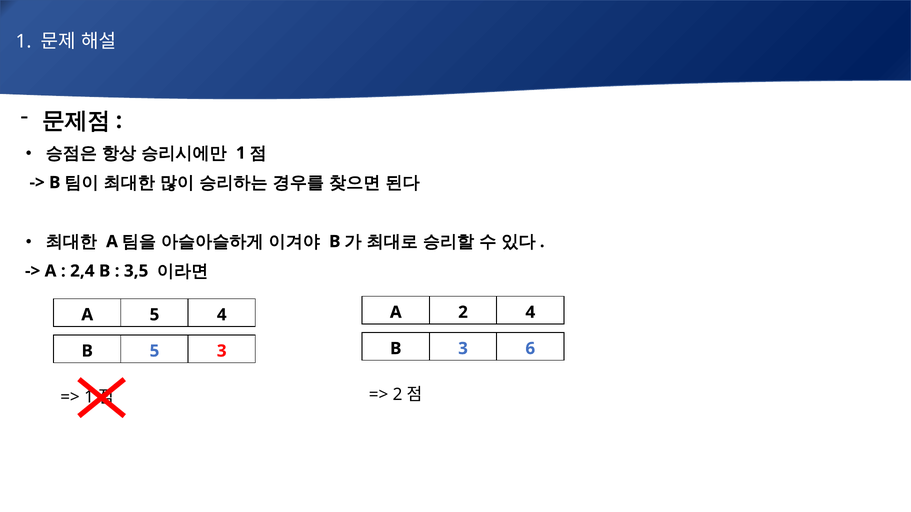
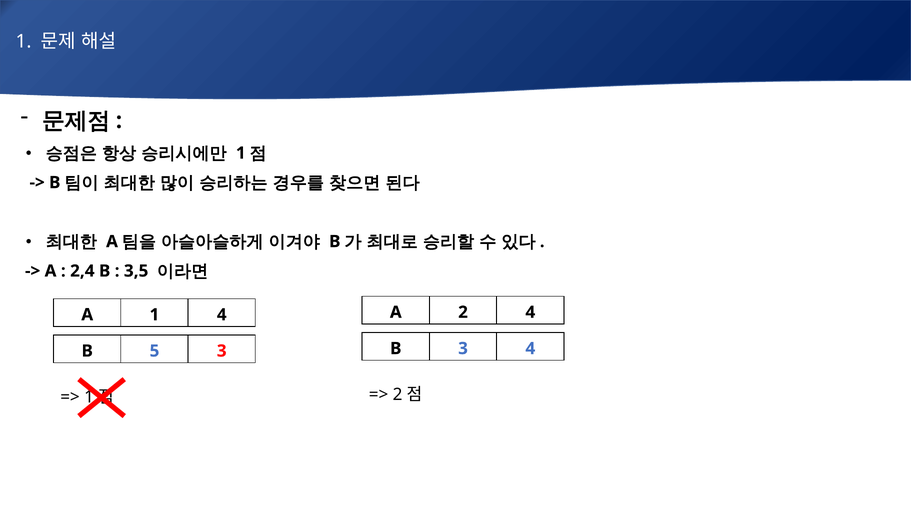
A 5: 5 -> 1
3 6: 6 -> 4
